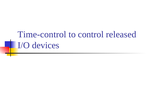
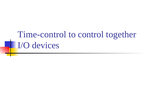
released: released -> together
